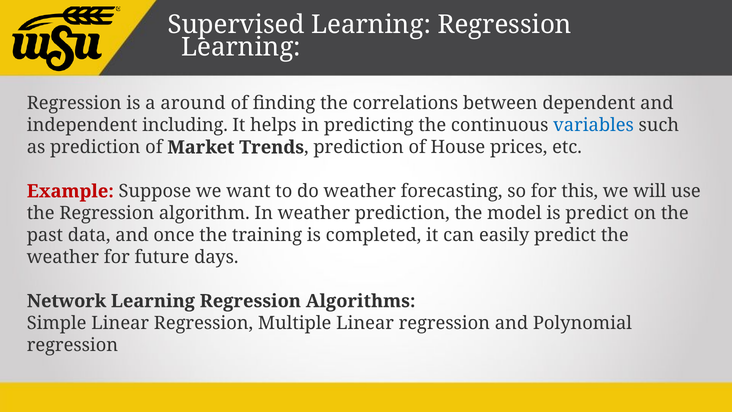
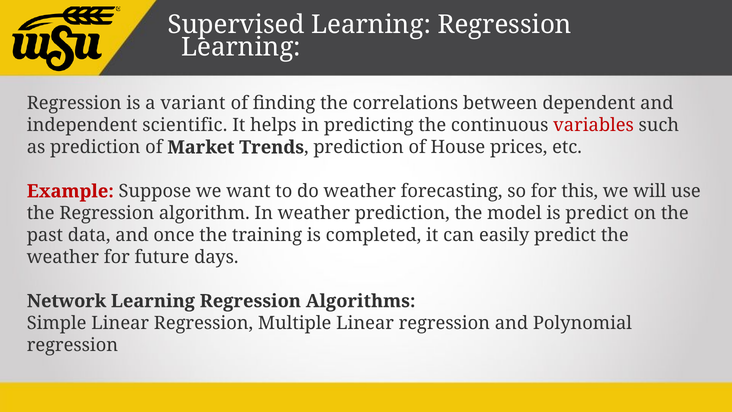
around: around -> variant
including: including -> scientific
variables colour: blue -> red
